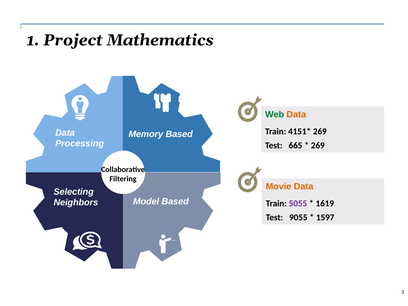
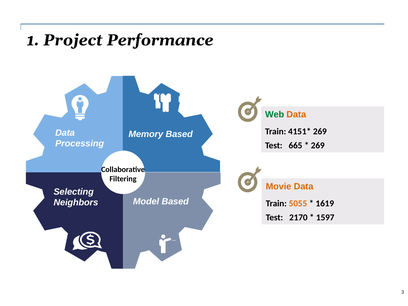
Mathematics: Mathematics -> Performance
5055 colour: purple -> orange
9055: 9055 -> 2170
